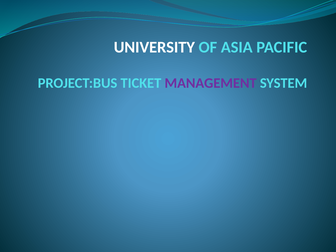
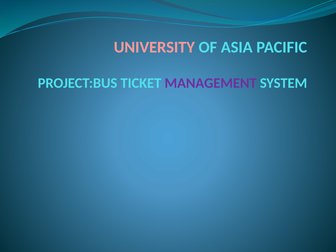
UNIVERSITY colour: white -> pink
